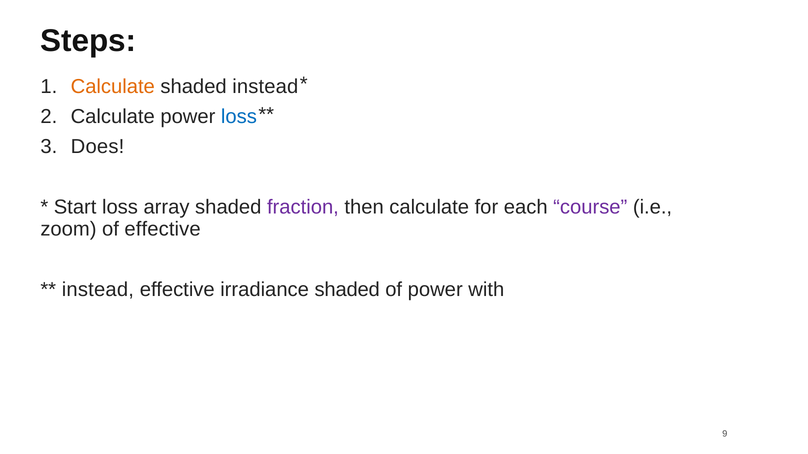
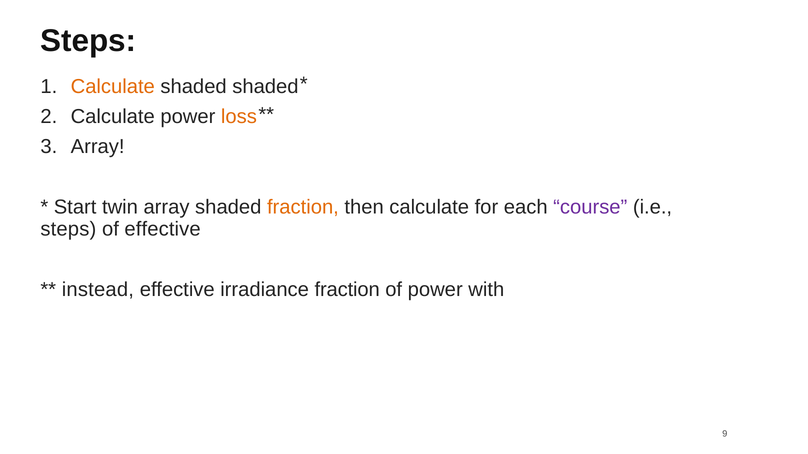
shaded instead: instead -> shaded
loss at (239, 117) colour: blue -> orange
Does at (98, 147): Does -> Array
Start loss: loss -> twin
fraction at (303, 207) colour: purple -> orange
zoom at (68, 229): zoom -> steps
irradiance shaded: shaded -> fraction
